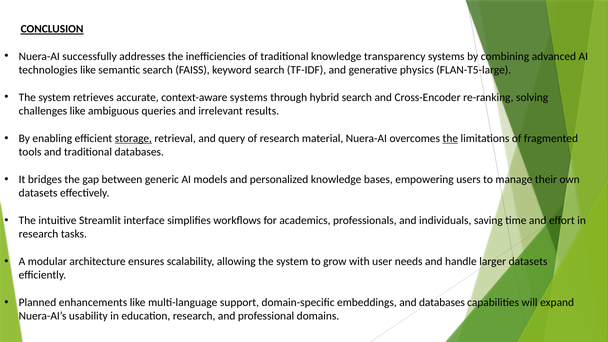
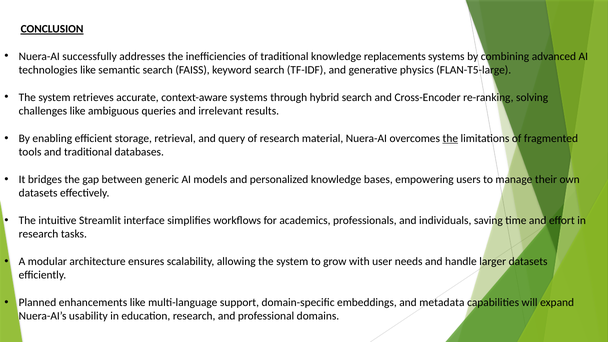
transparency: transparency -> replacements
storage underline: present -> none
and databases: databases -> metadata
